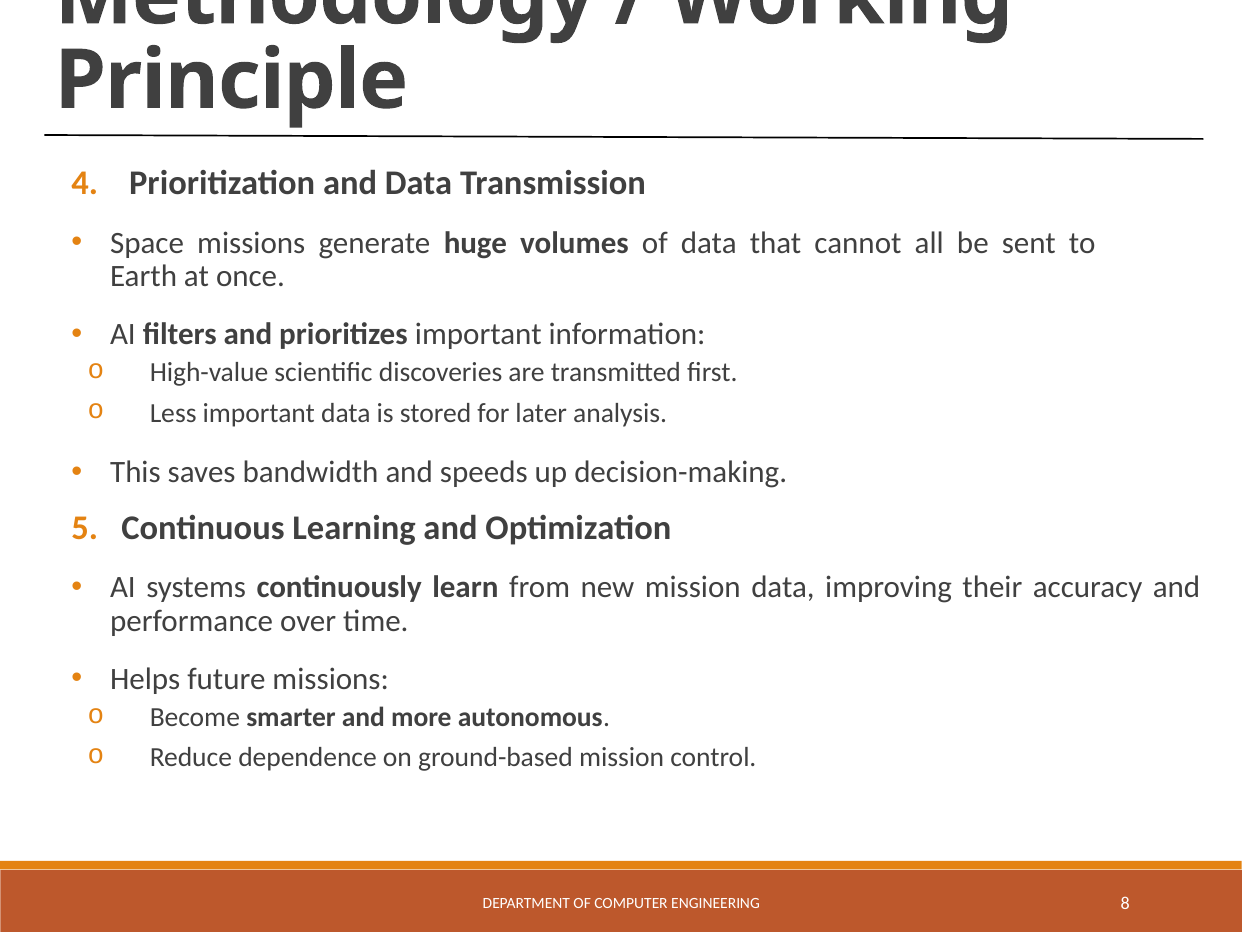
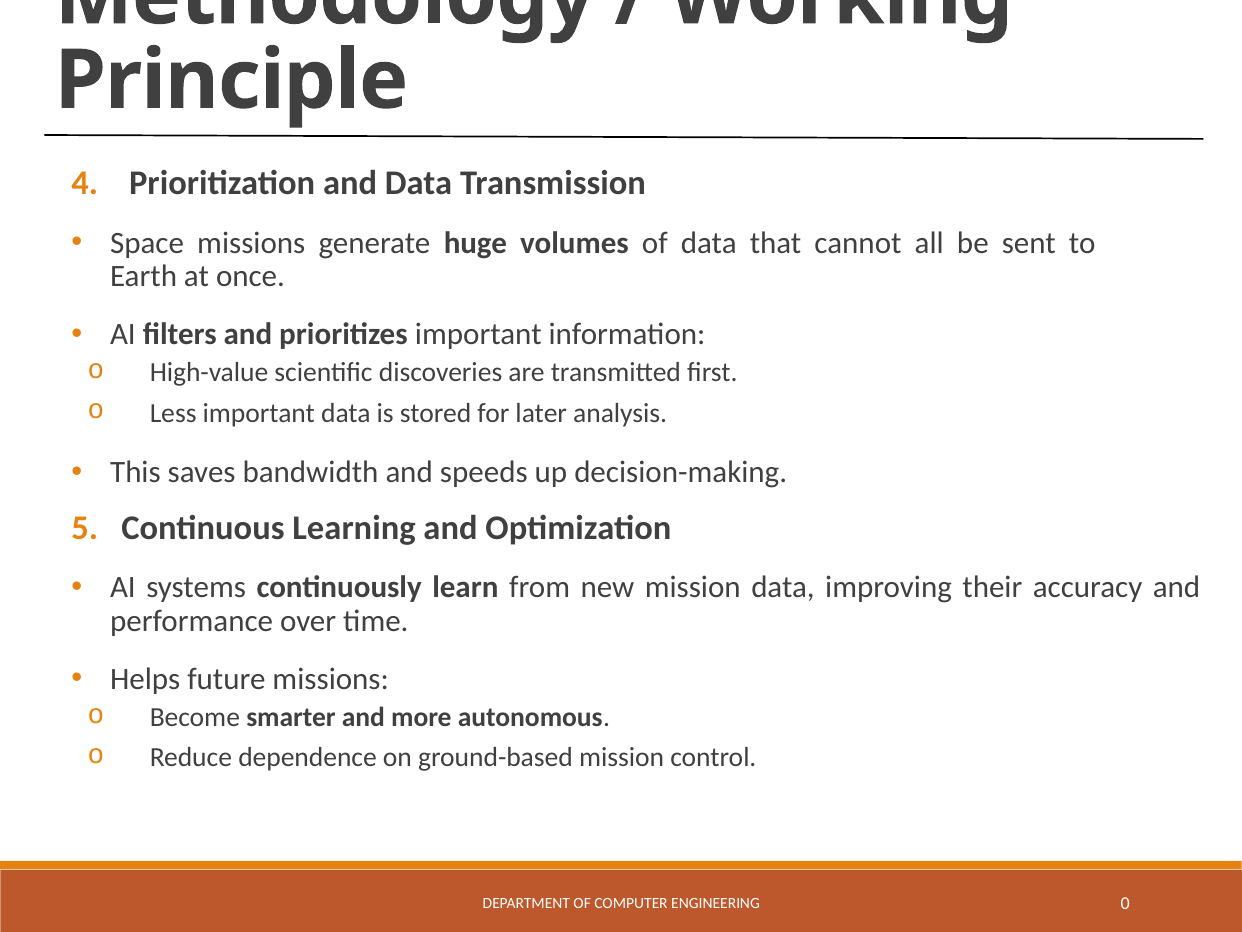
8: 8 -> 0
